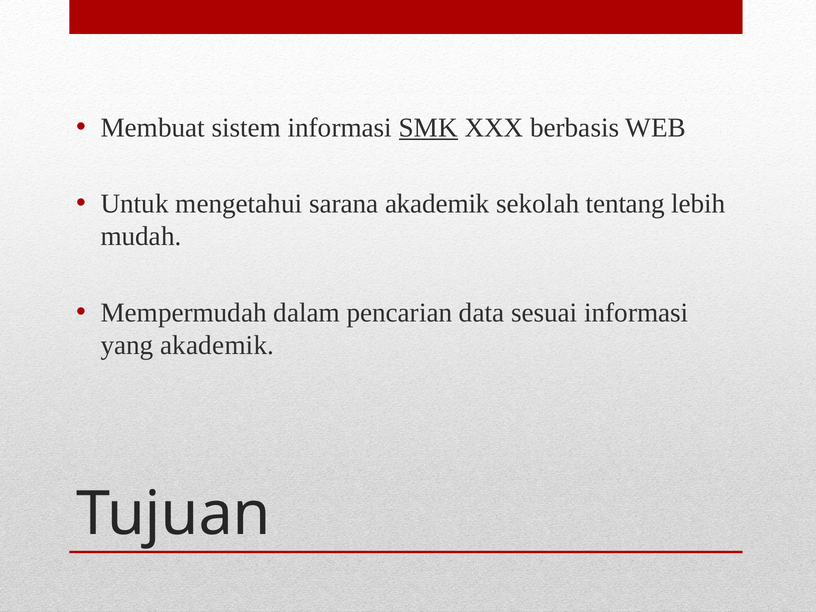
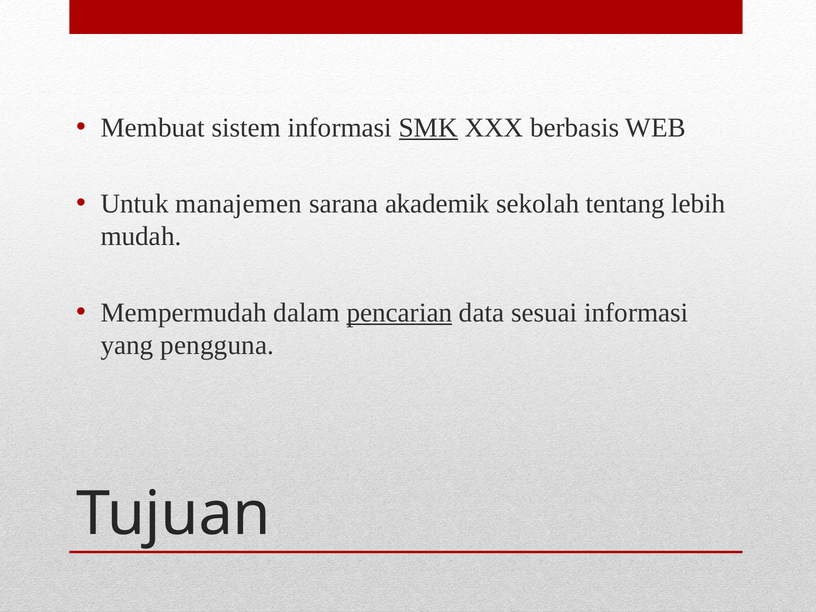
mengetahui: mengetahui -> manajemen
pencarian underline: none -> present
yang akademik: akademik -> pengguna
